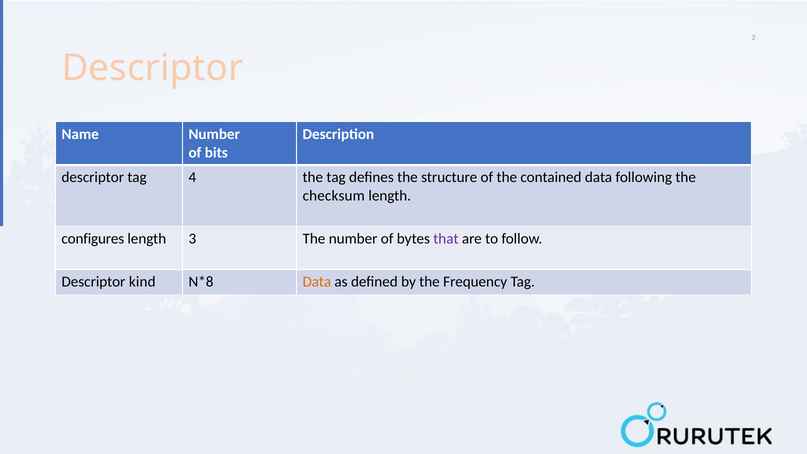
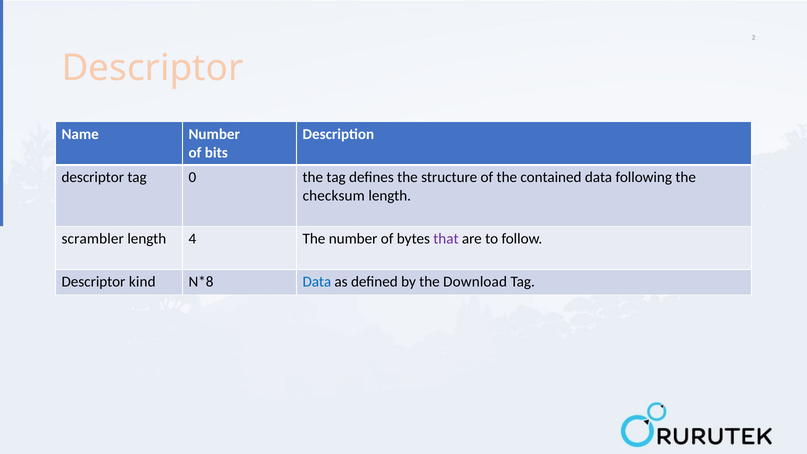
4: 4 -> 0
configures: configures -> scrambler
3: 3 -> 4
Data at (317, 282) colour: orange -> blue
Frequency: Frequency -> Download
